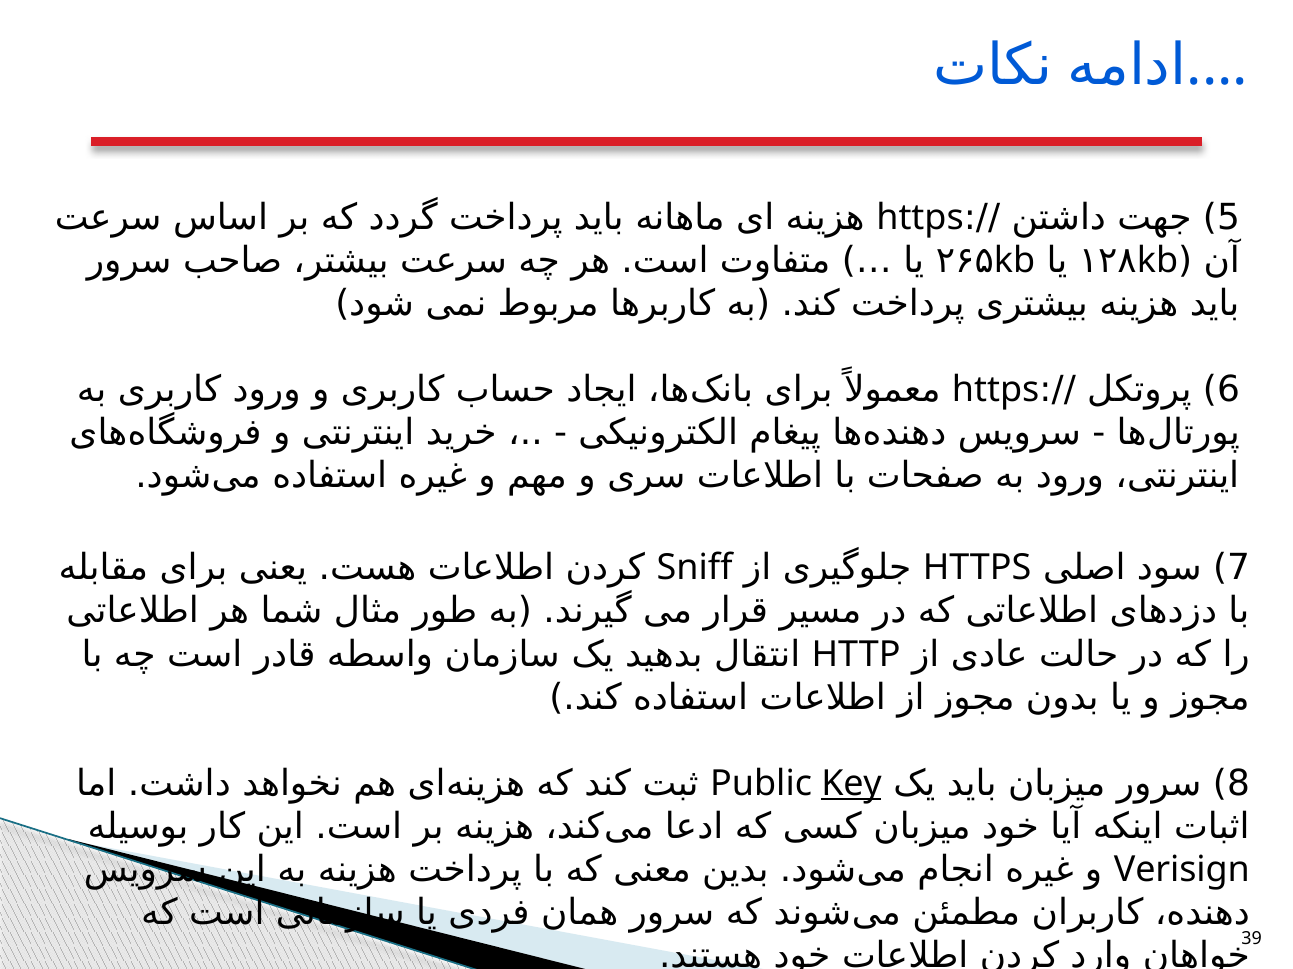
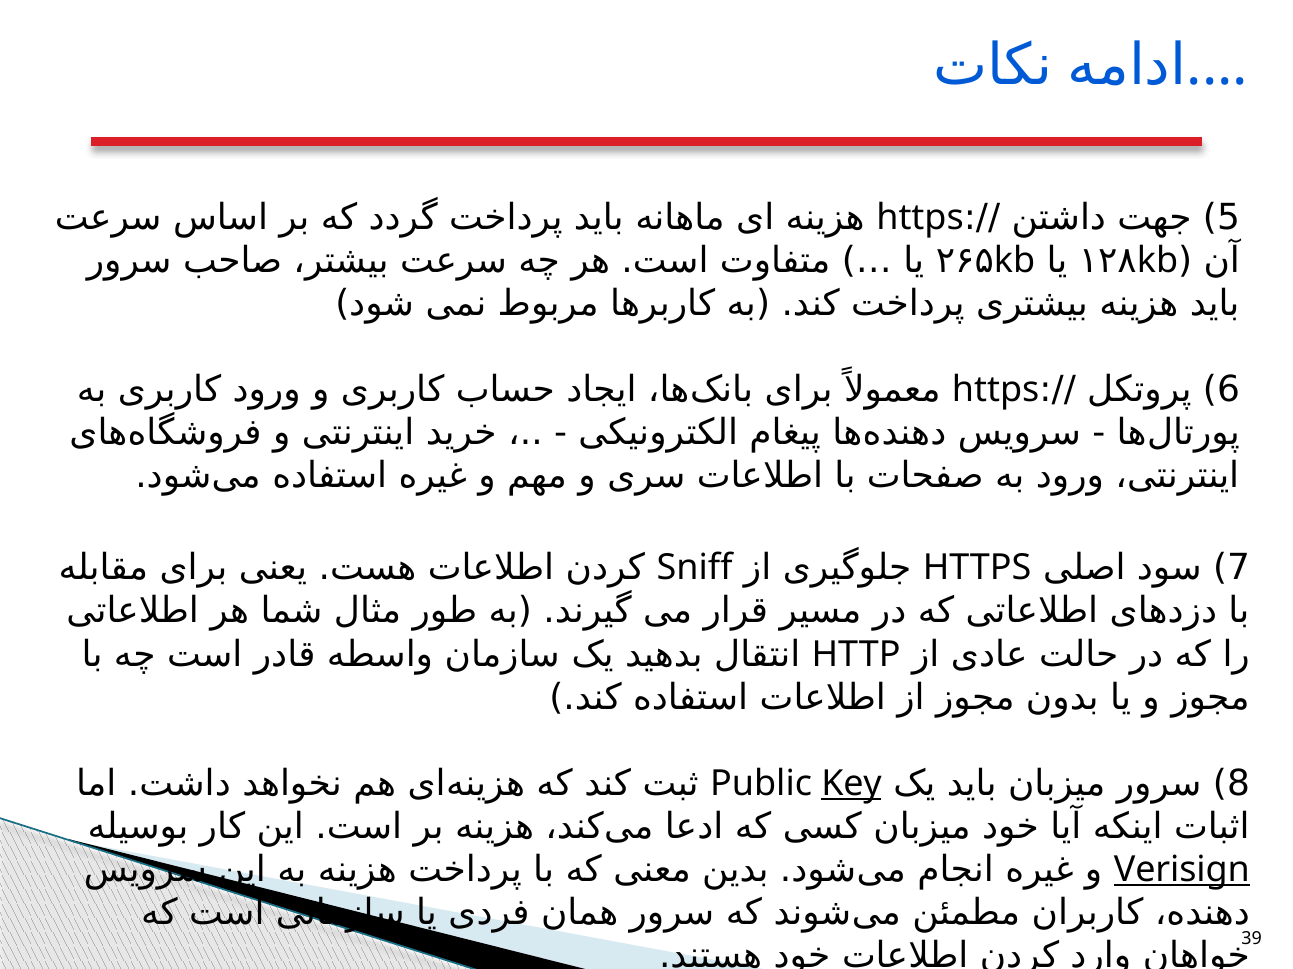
Verisign underline: none -> present
